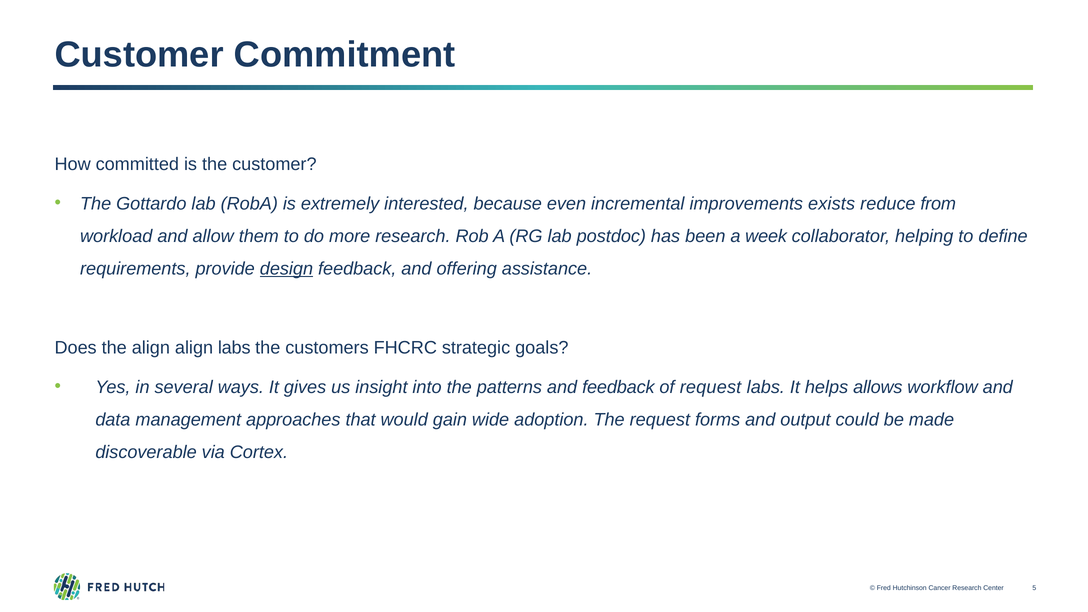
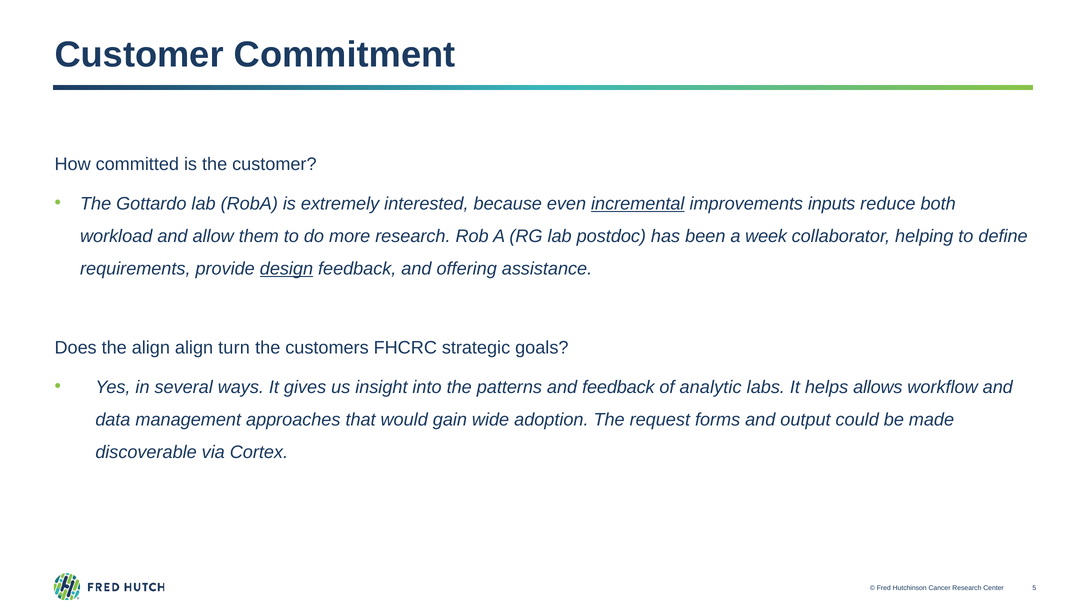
incremental underline: none -> present
exists: exists -> inputs
from: from -> both
align labs: labs -> turn
of request: request -> analytic
